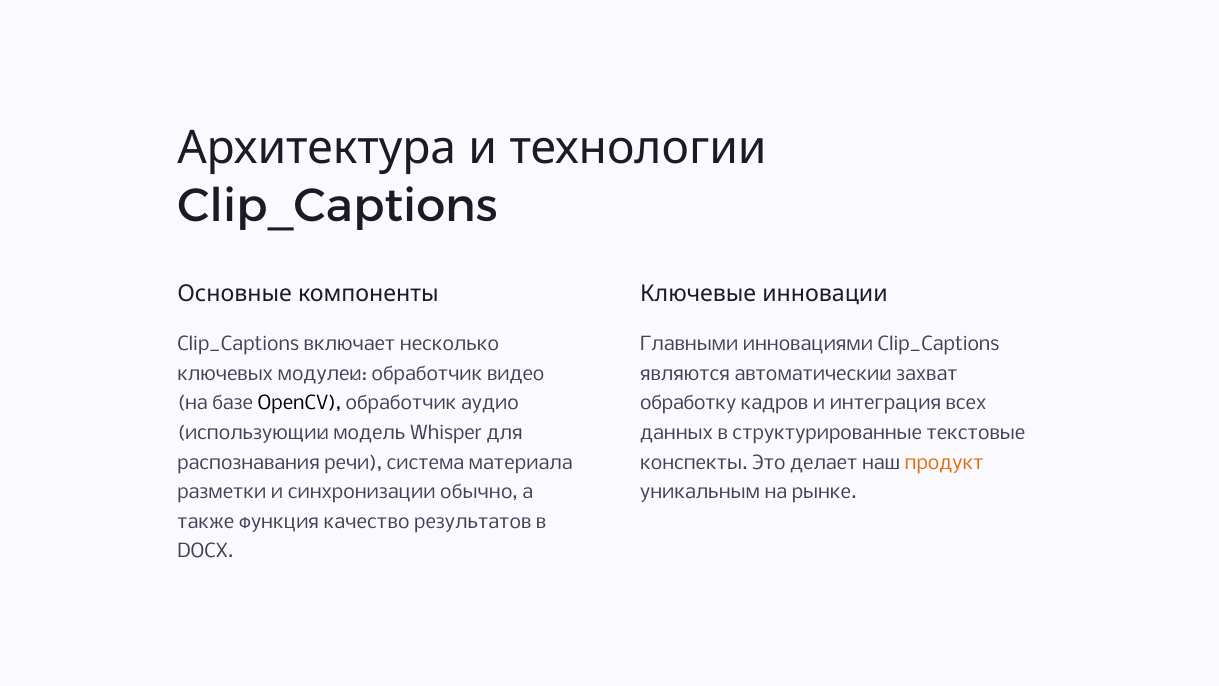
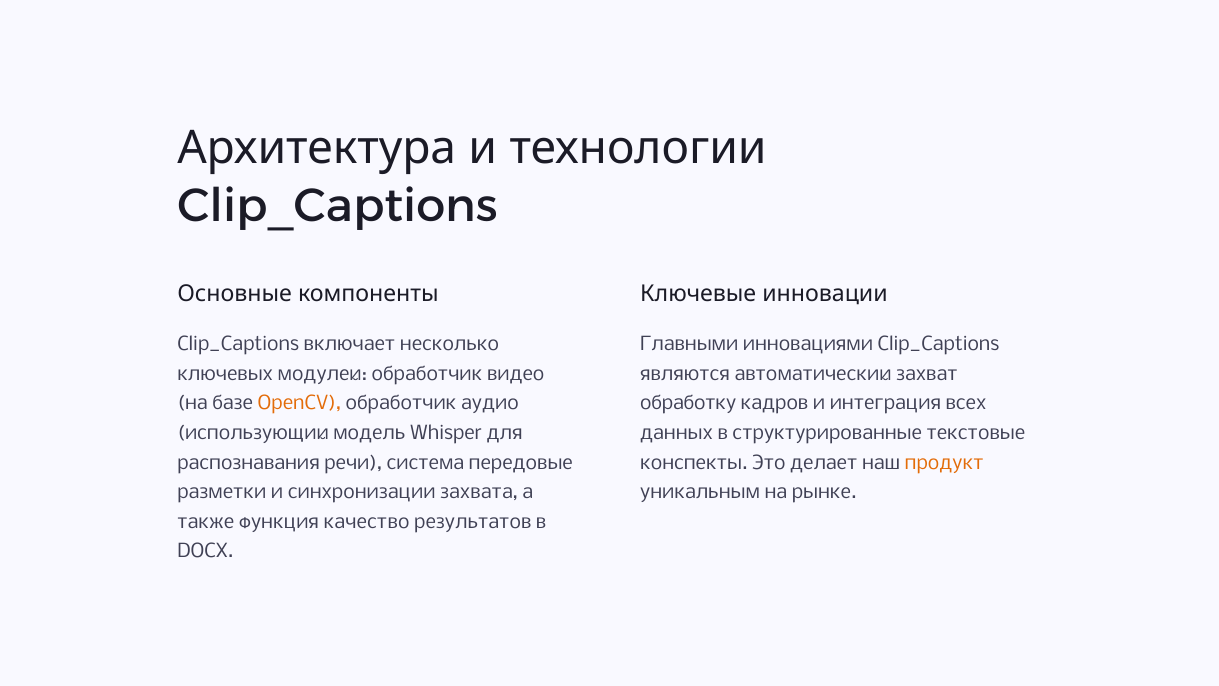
OpenCV colour: black -> orange
материала: материала -> передовые
обычно: обычно -> захвата
